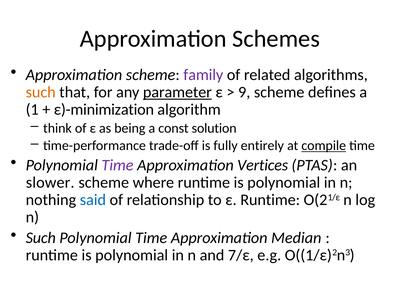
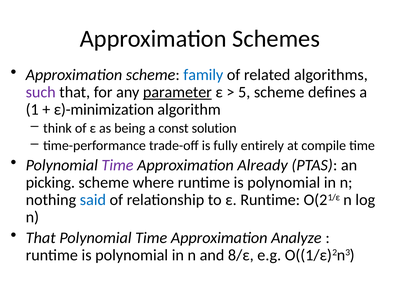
family colour: purple -> blue
such at (41, 92) colour: orange -> purple
9: 9 -> 5
compile underline: present -> none
Vertices: Vertices -> Already
slower: slower -> picking
Such at (41, 238): Such -> That
Median: Median -> Analyze
7/ε: 7/ε -> 8/ε
